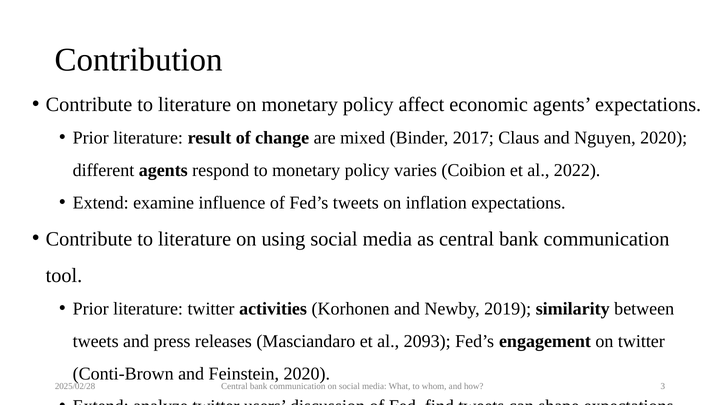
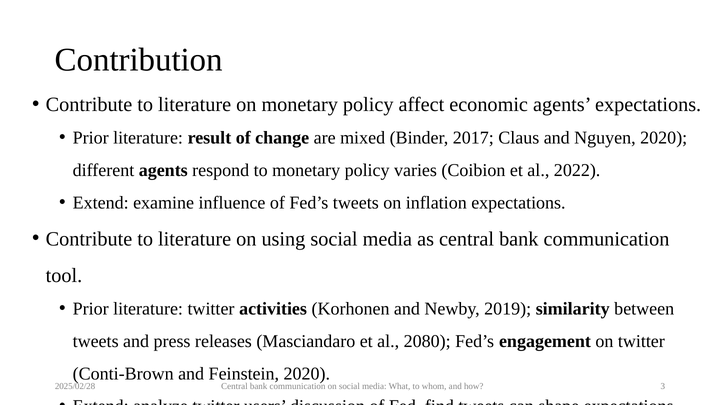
2093: 2093 -> 2080
